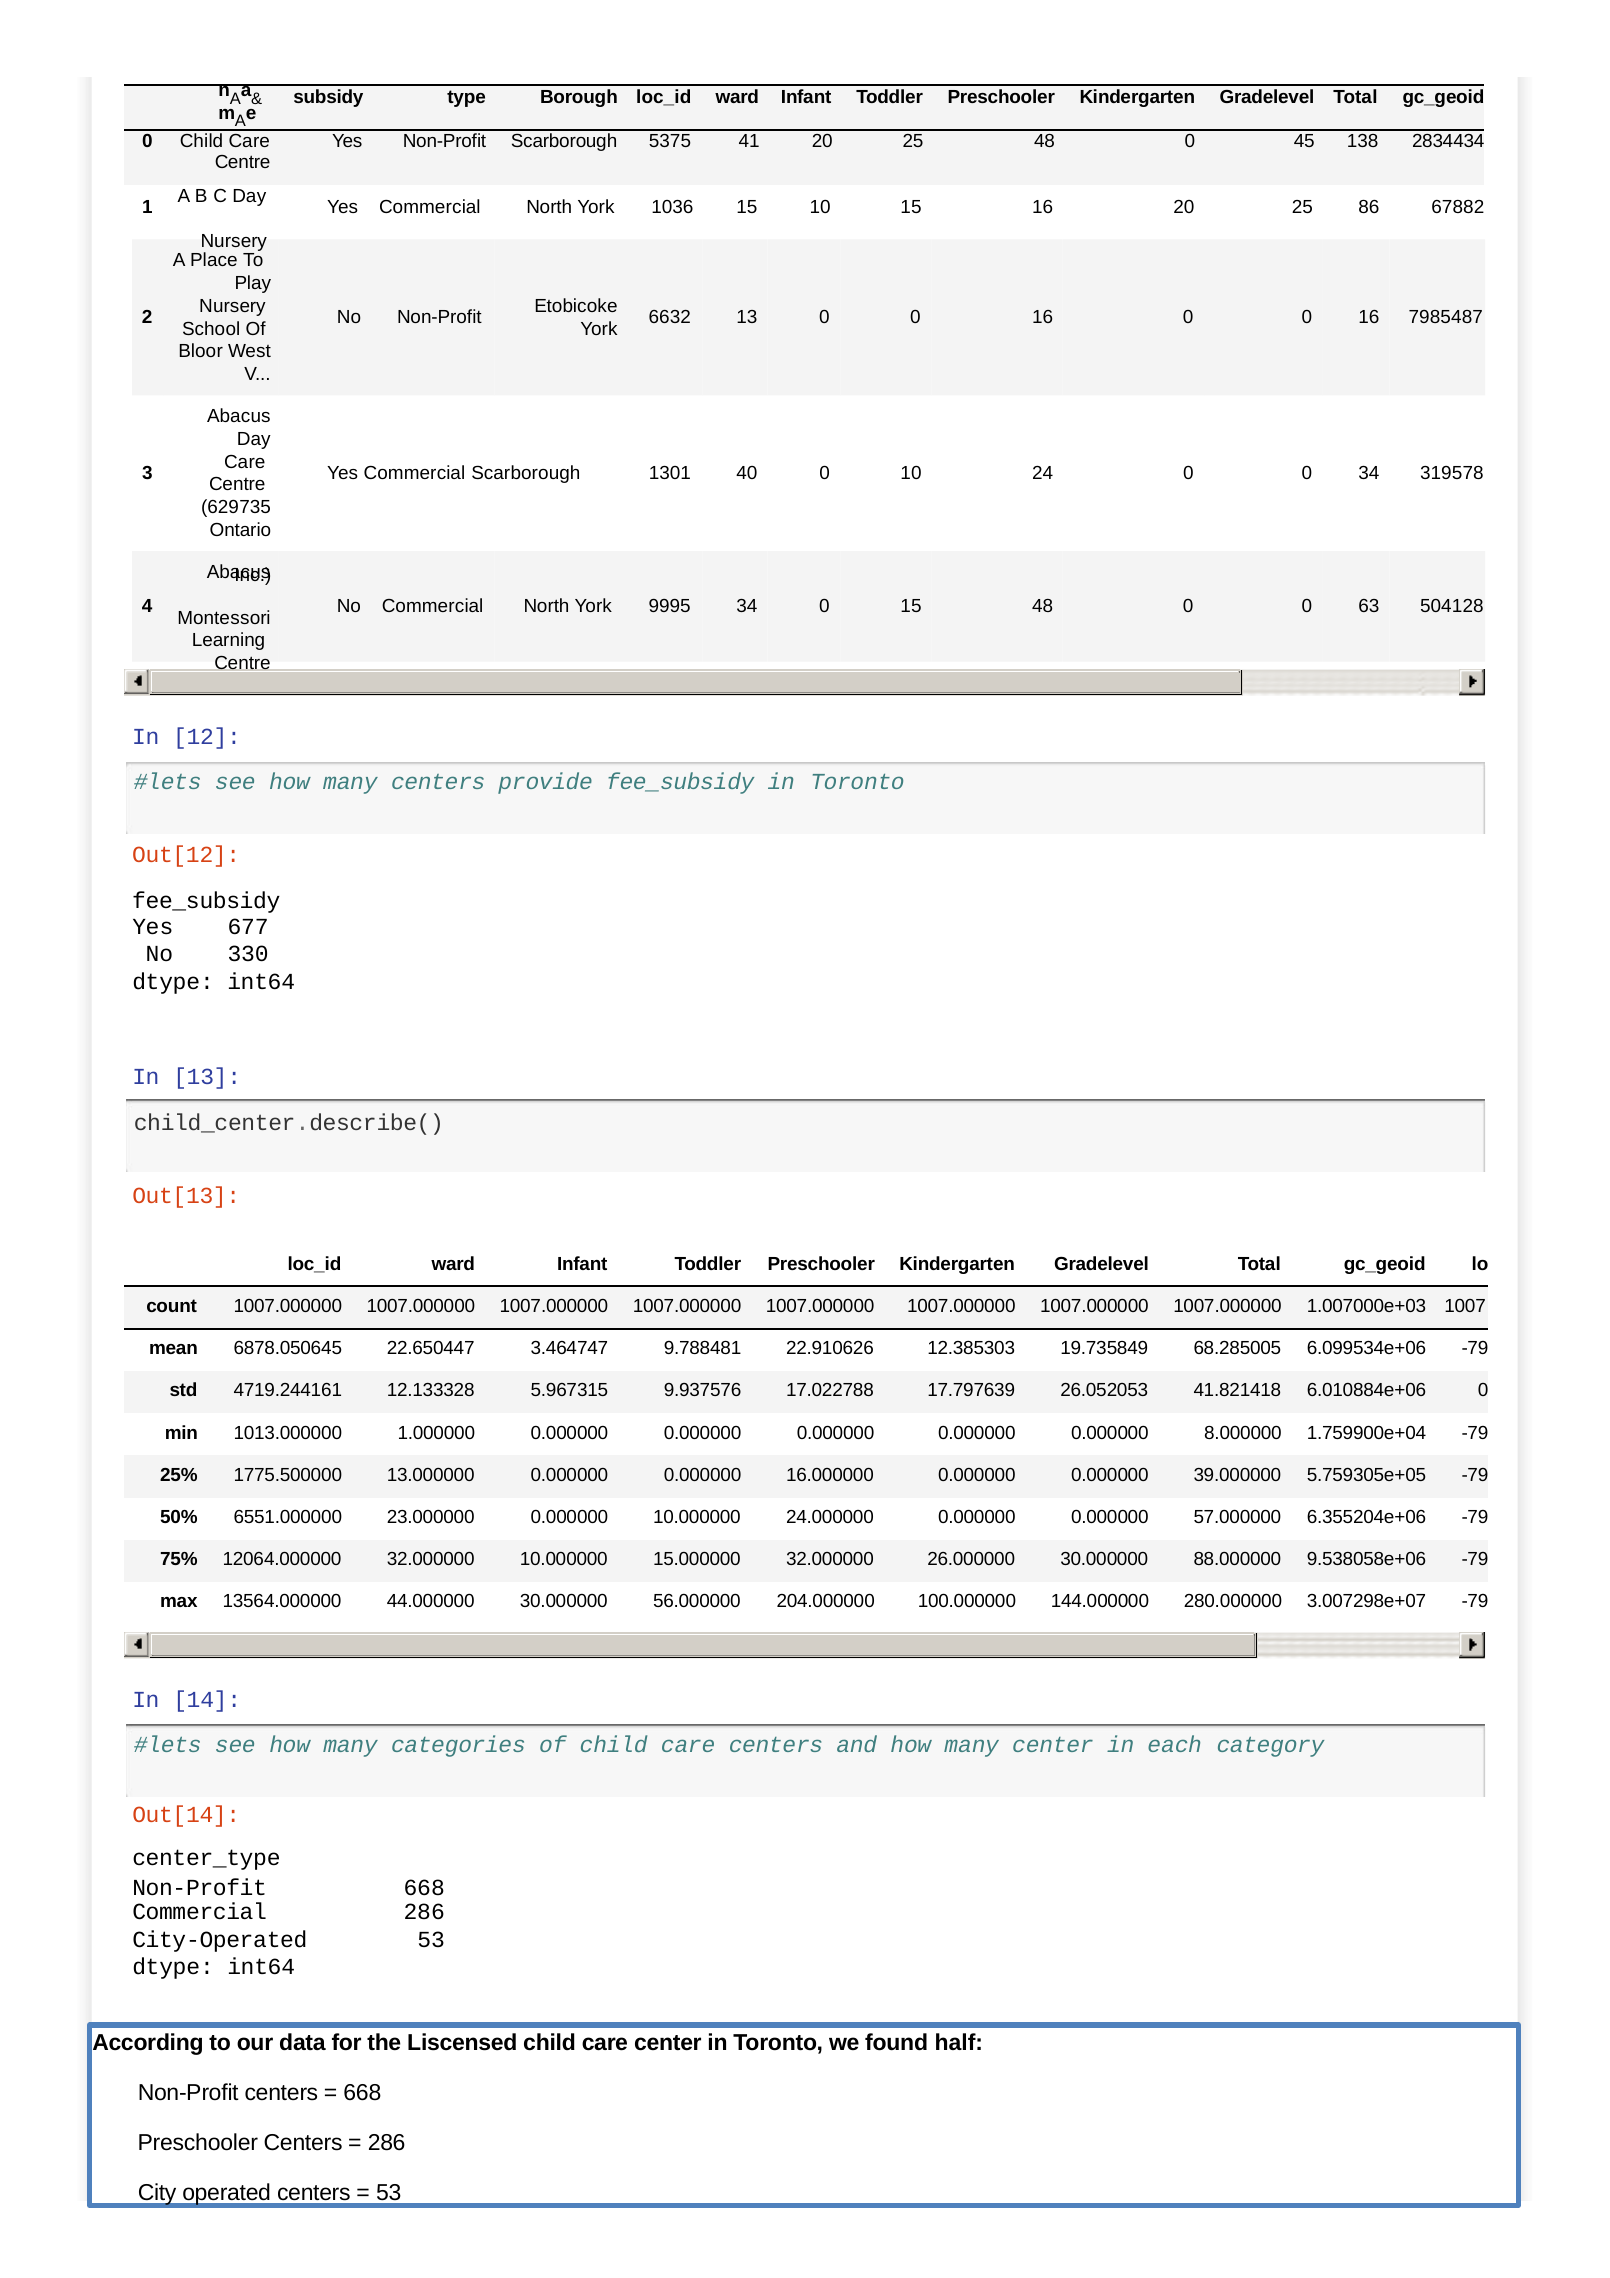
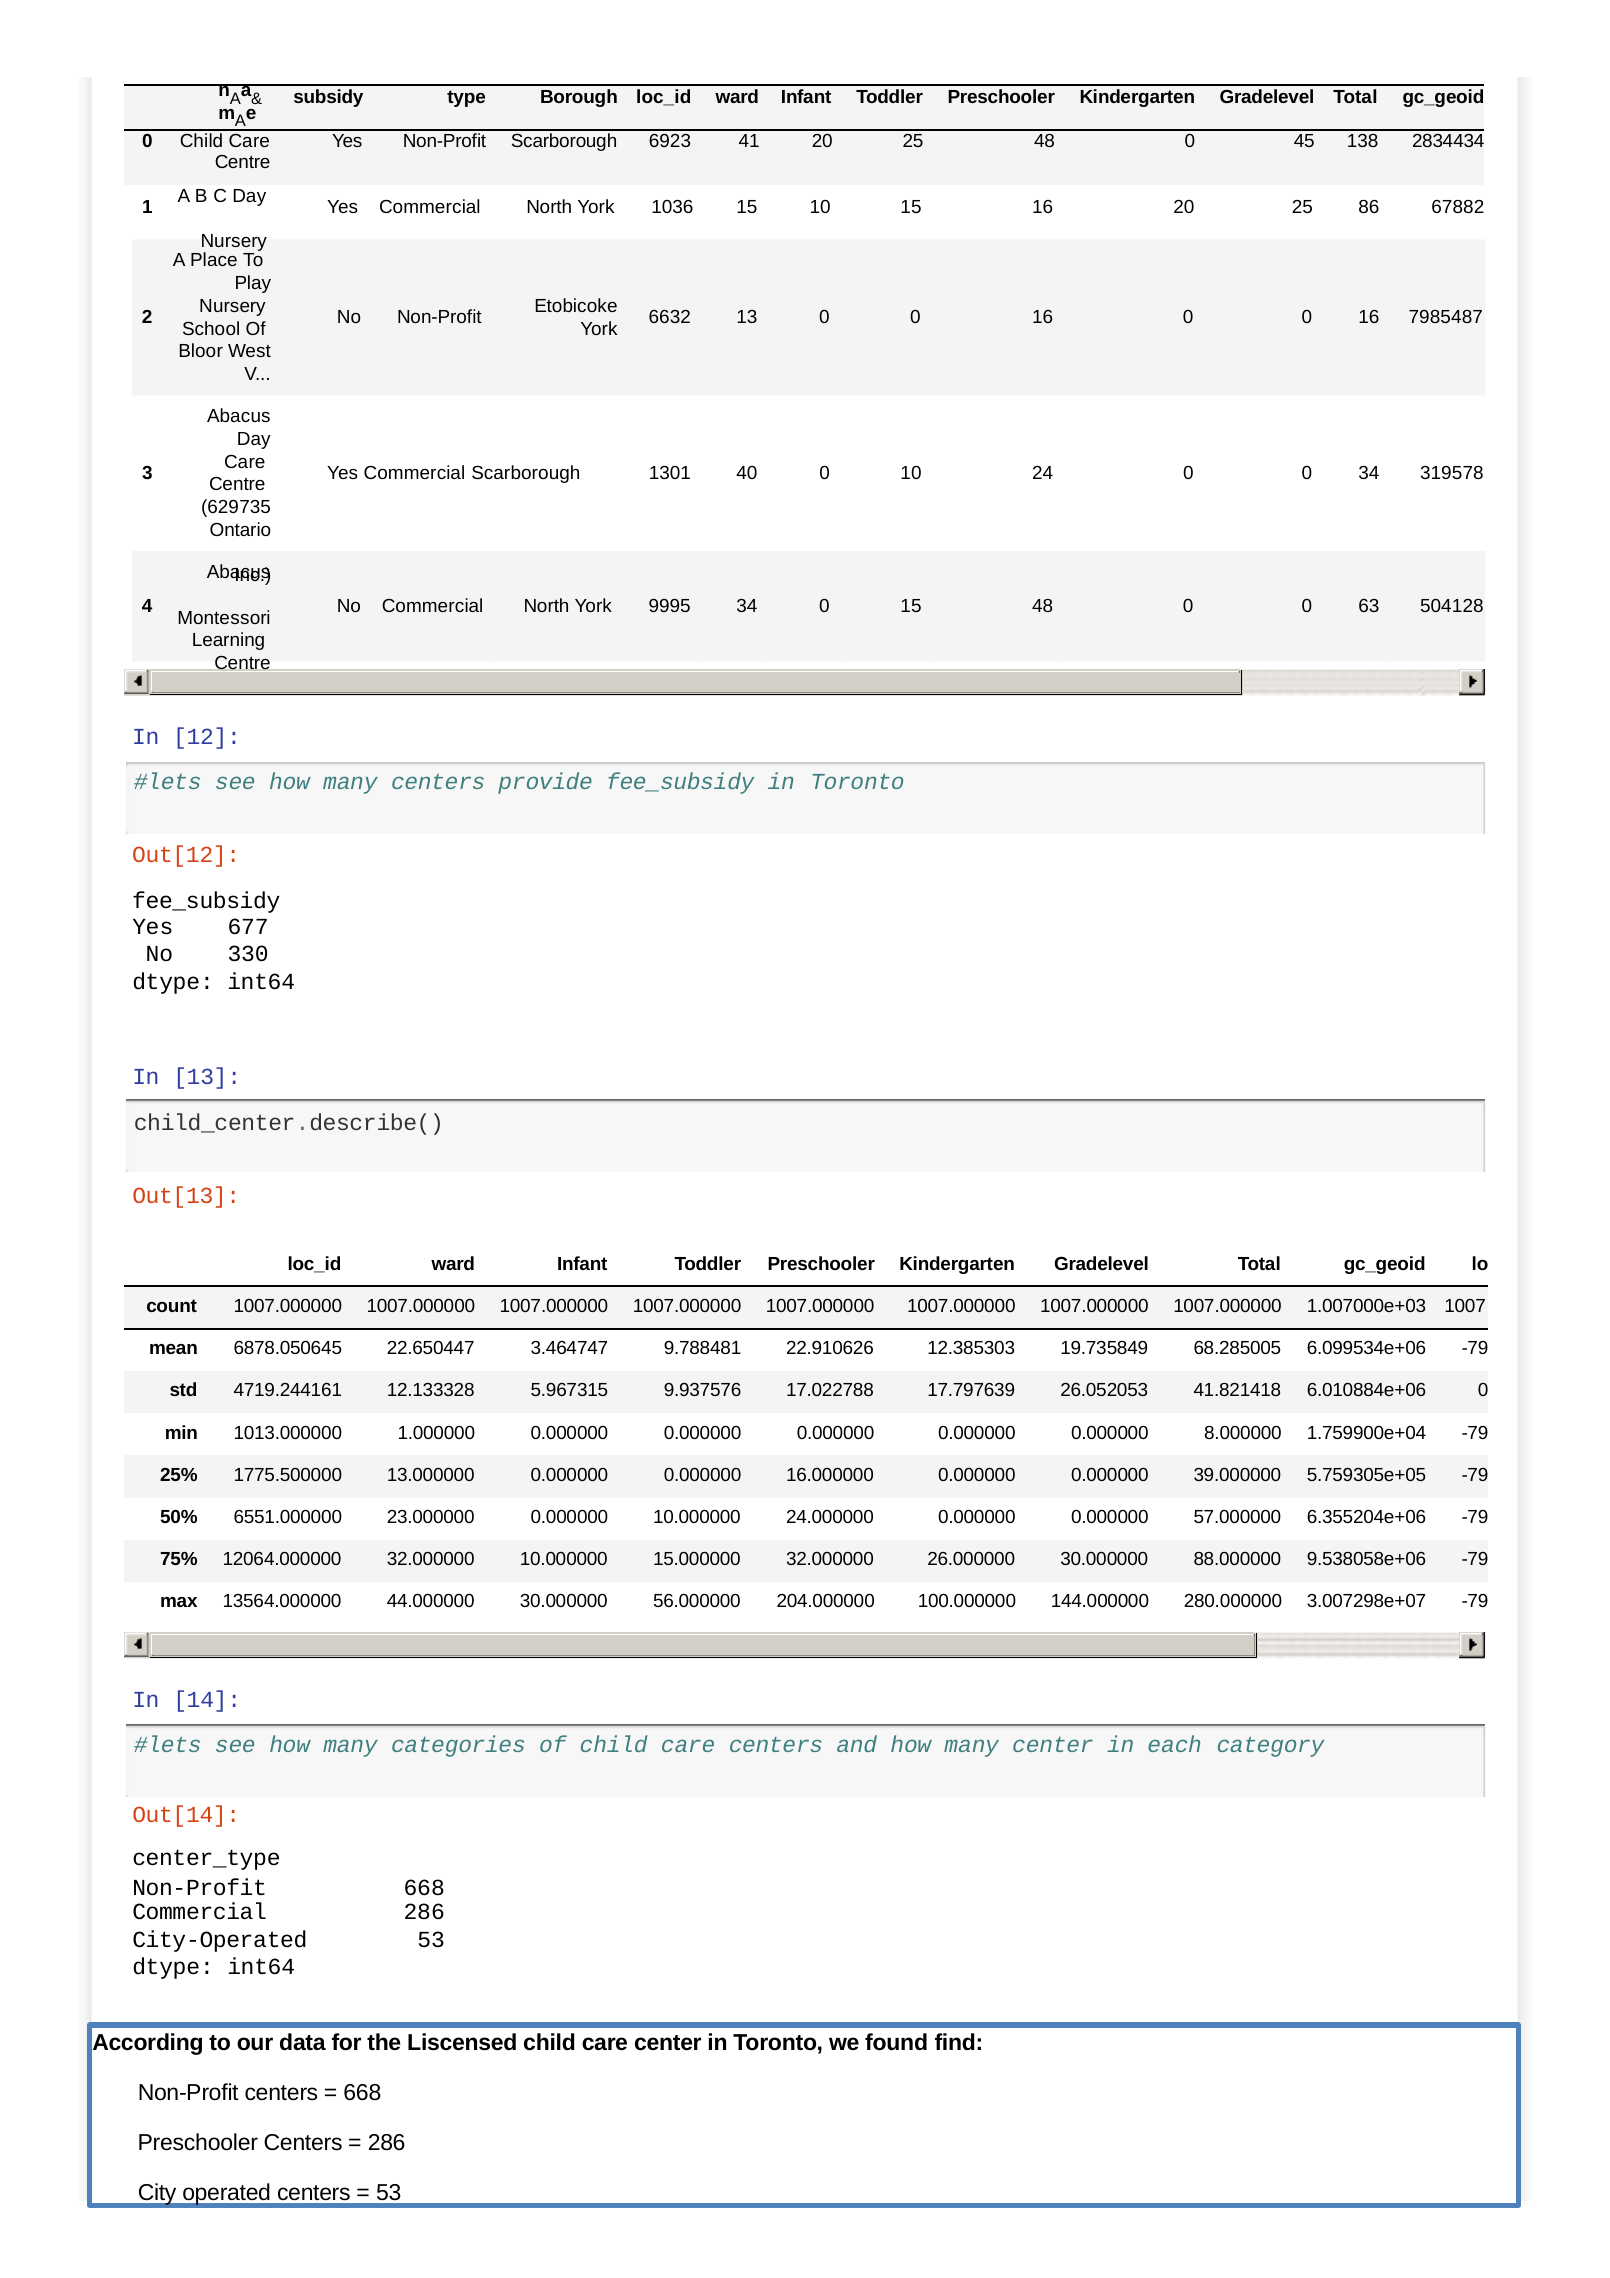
5375: 5375 -> 6923
half: half -> find
